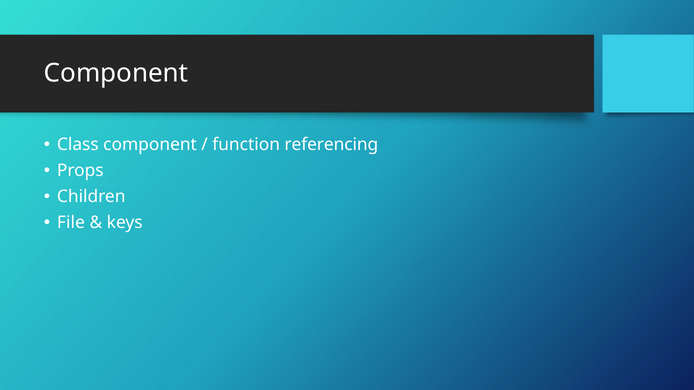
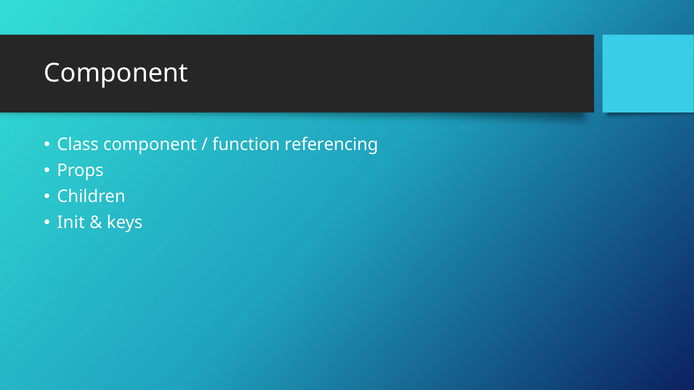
File: File -> Init
